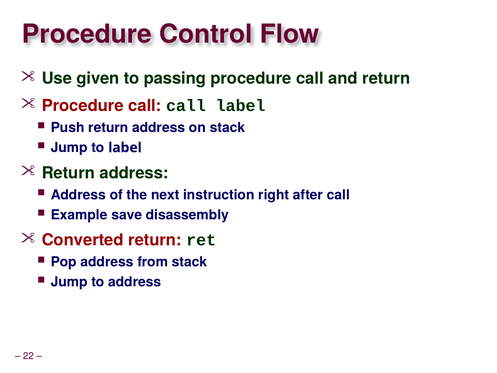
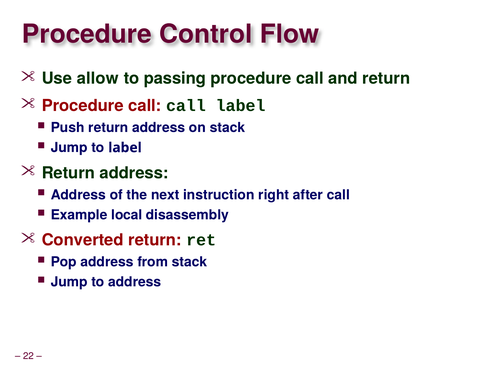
given: given -> allow
save: save -> local
